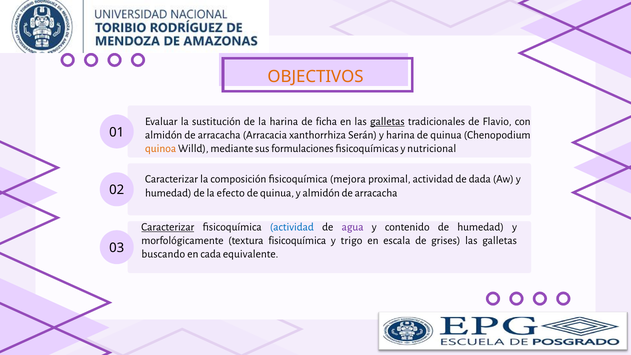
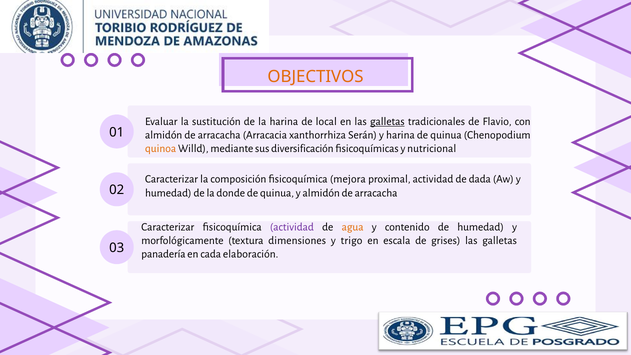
ficha: ficha -> local
formulaciones: formulaciones -> diversificación
efecto: efecto -> donde
Caracterizar at (168, 227) underline: present -> none
actividad at (292, 227) colour: blue -> purple
agua colour: purple -> orange
textura fisicoquímica: fisicoquímica -> dimensiones
buscando: buscando -> panadería
equivalente: equivalente -> elaboración
